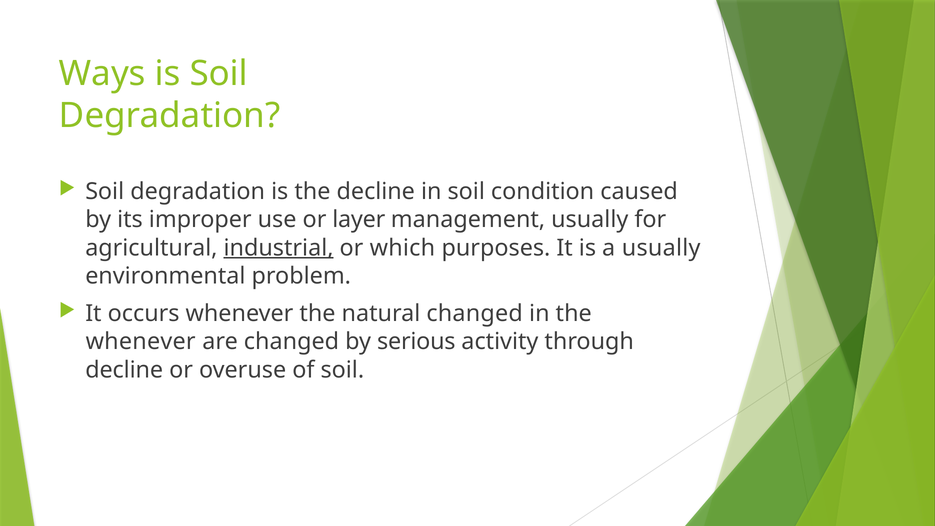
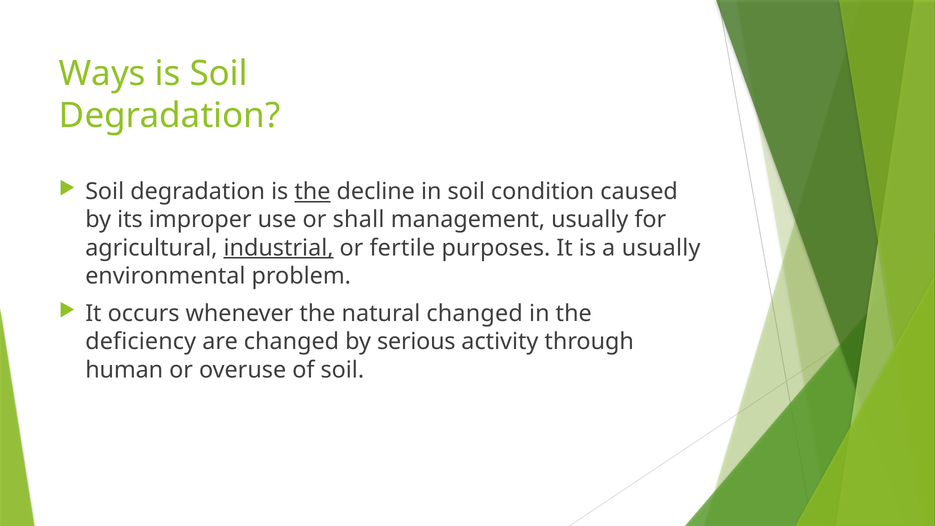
the at (312, 192) underline: none -> present
layer: layer -> shall
which: which -> fertile
whenever at (141, 342): whenever -> deficiency
decline at (124, 370): decline -> human
